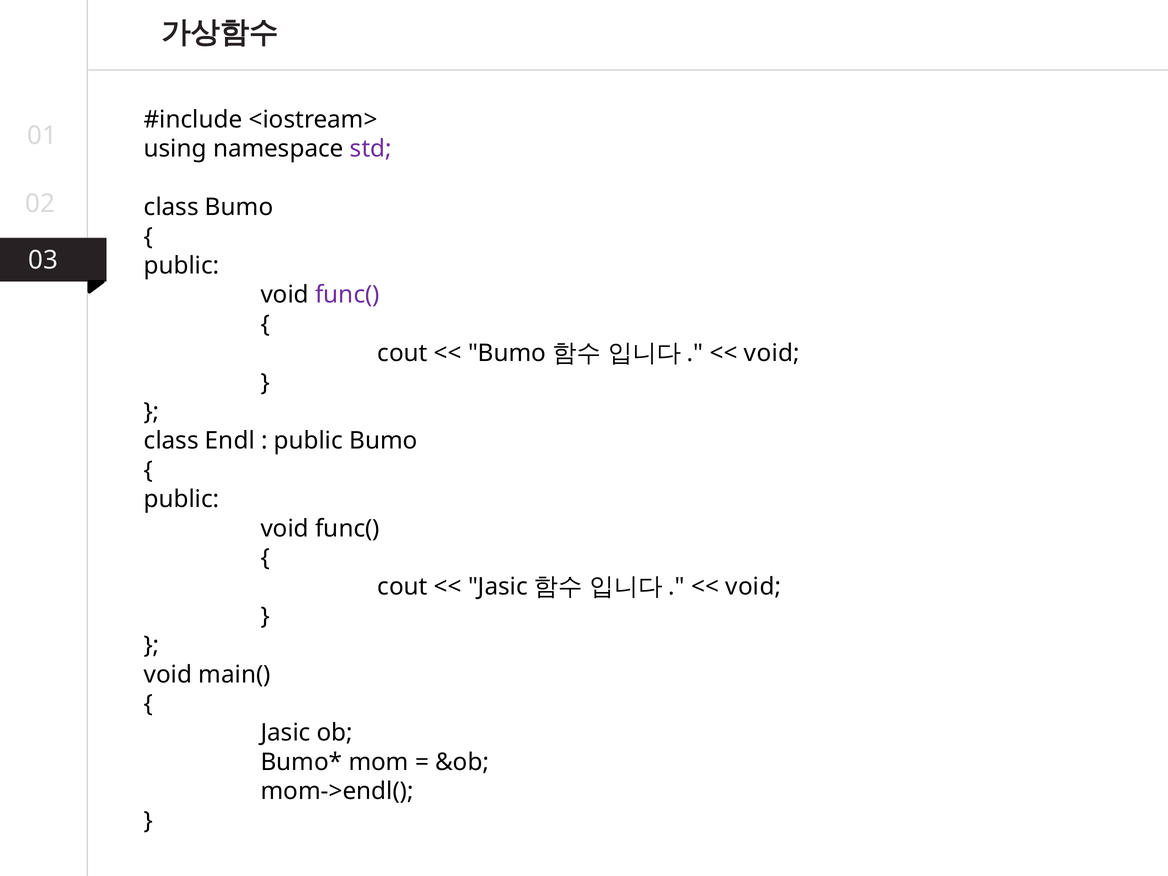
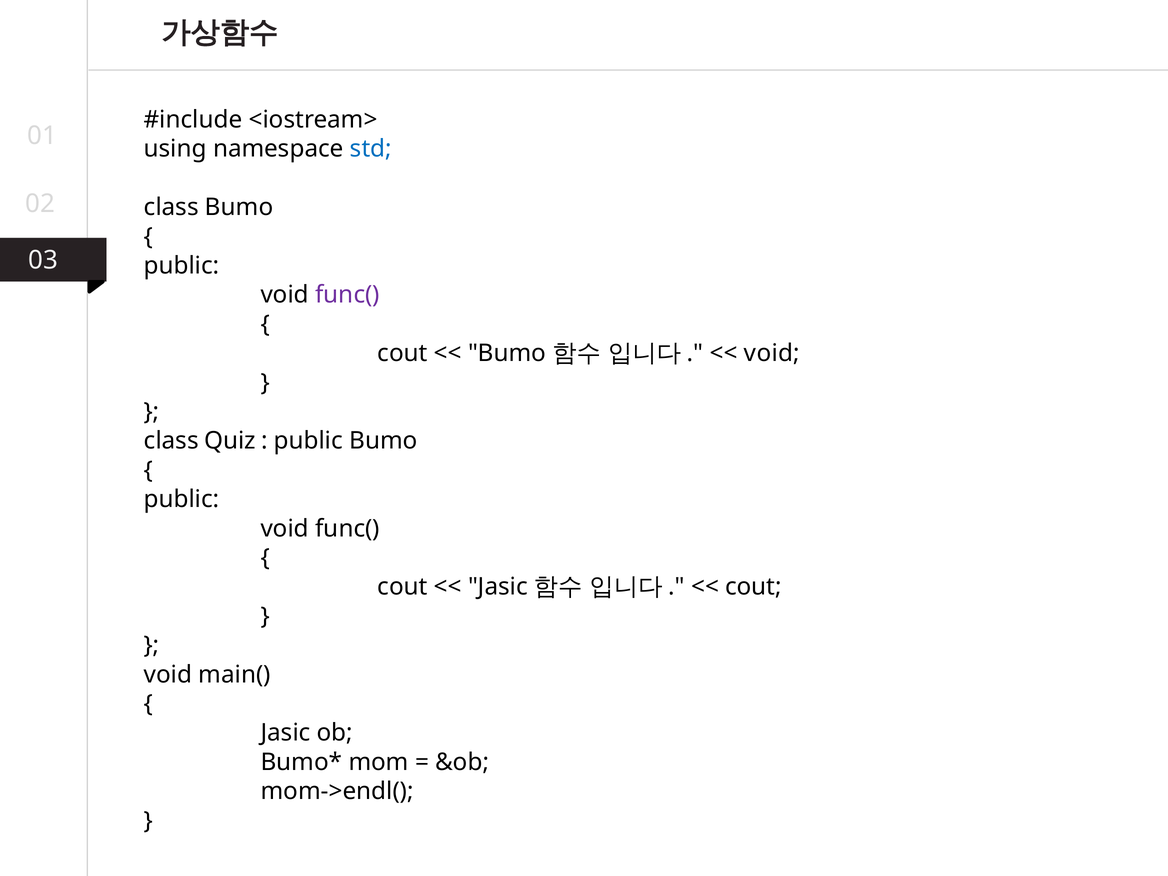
std colour: purple -> blue
Endl: Endl -> Quiz
void at (753, 587): void -> cout
